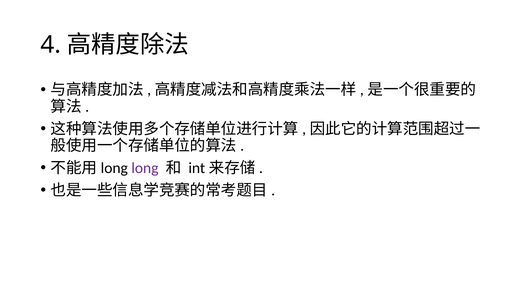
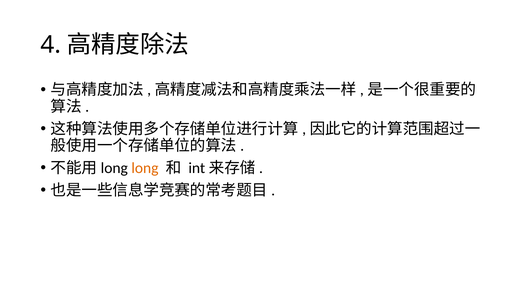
long colour: purple -> orange
